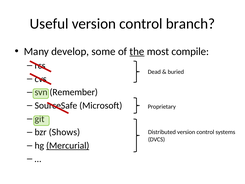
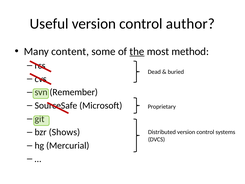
branch: branch -> author
develop: develop -> content
compile: compile -> method
Mercurial underline: present -> none
